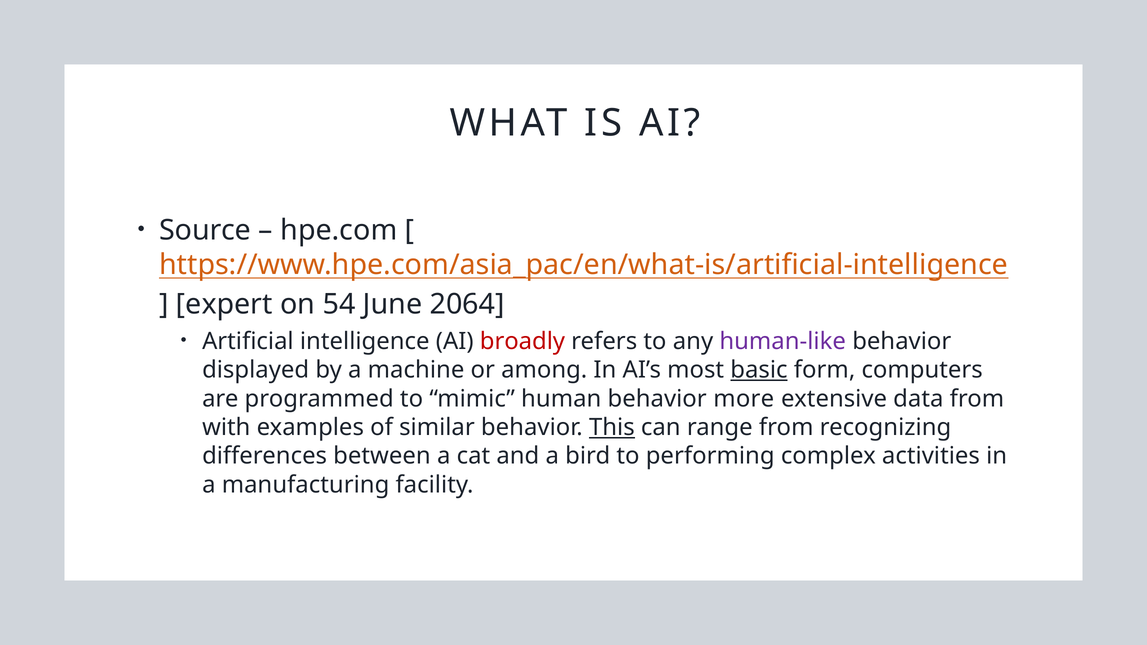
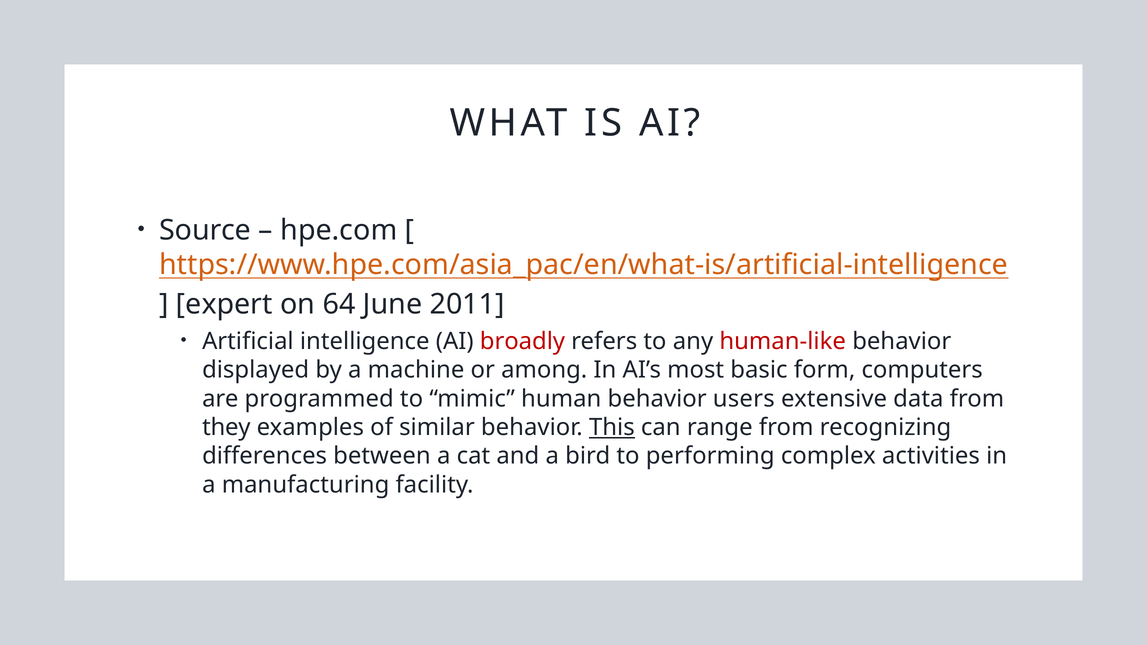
54: 54 -> 64
2064: 2064 -> 2011
human-like colour: purple -> red
basic underline: present -> none
more: more -> users
with: with -> they
